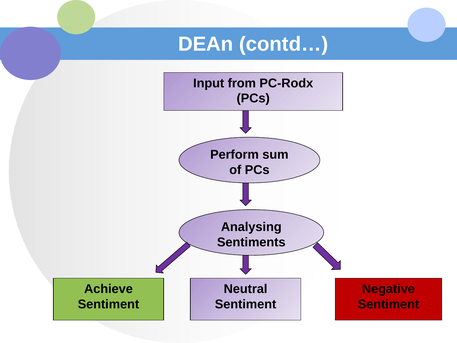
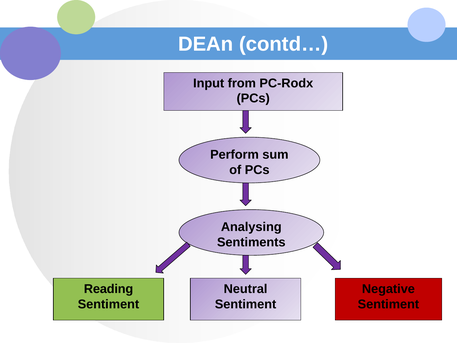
Achieve: Achieve -> Reading
